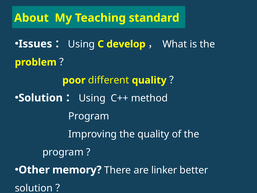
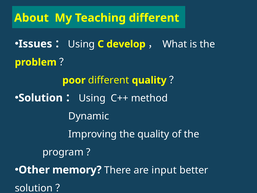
Teaching standard: standard -> different
Program at (89, 116): Program -> Dynamic
linker: linker -> input
